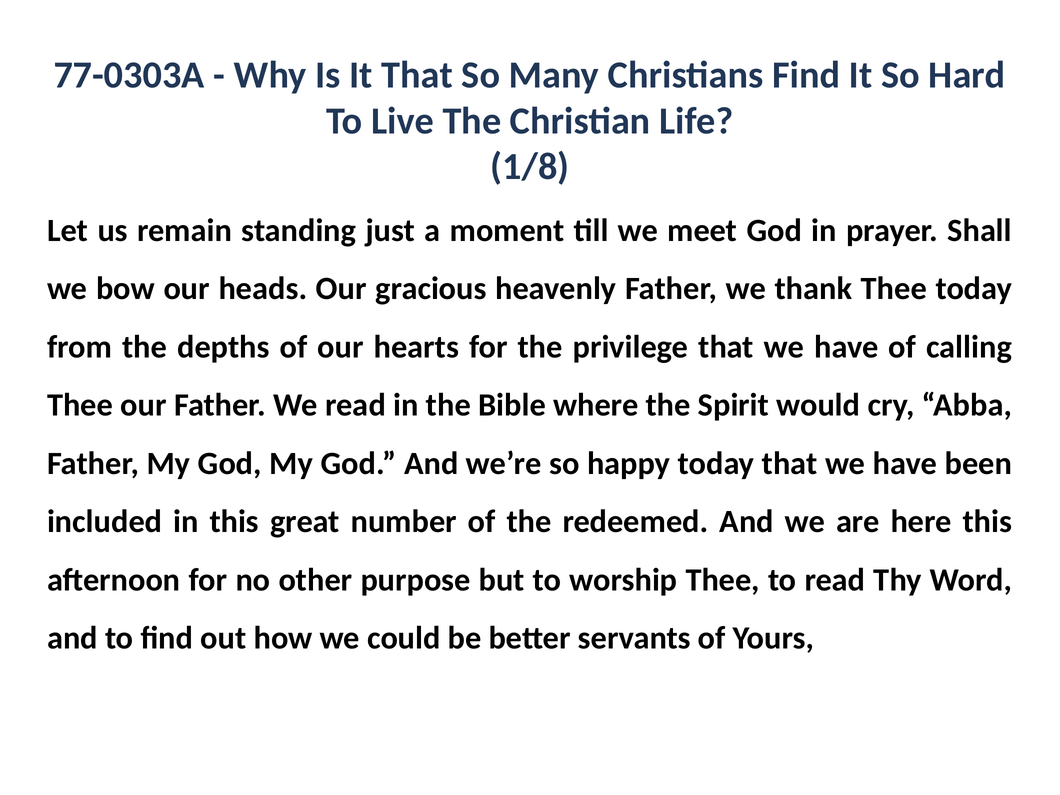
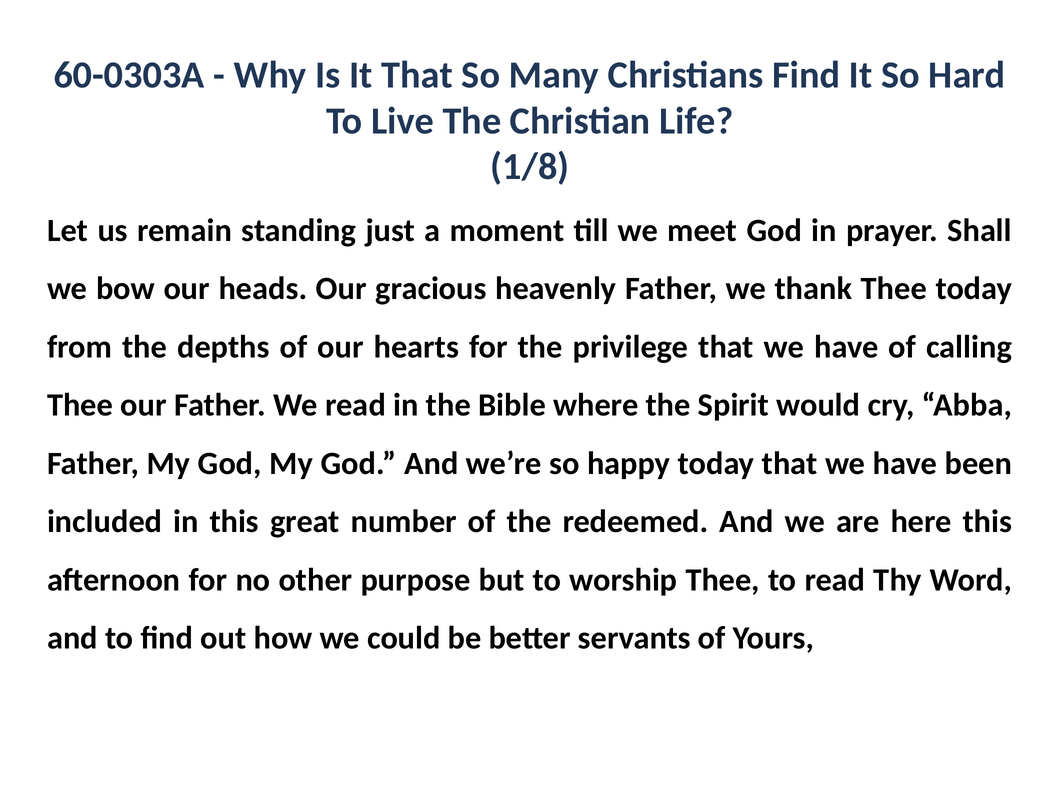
77-0303A: 77-0303A -> 60-0303A
